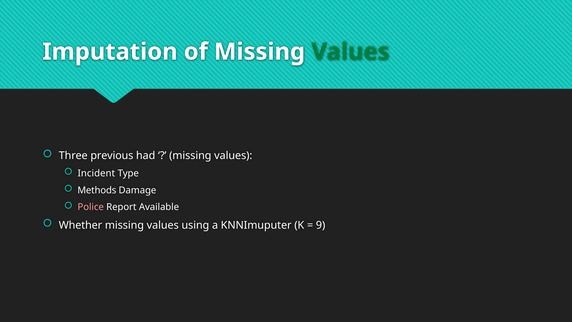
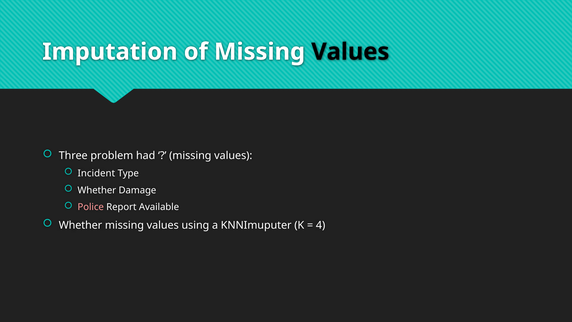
Values at (350, 52) colour: green -> black
previous: previous -> problem
Methods at (97, 190): Methods -> Whether
9: 9 -> 4
